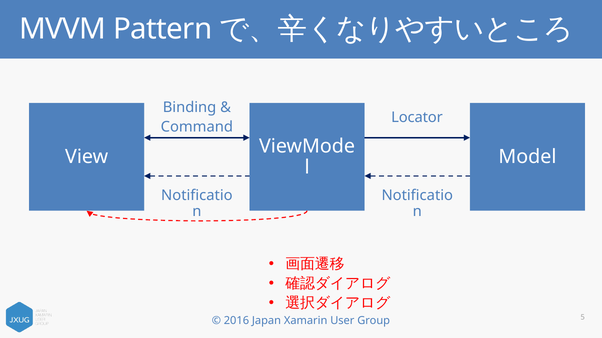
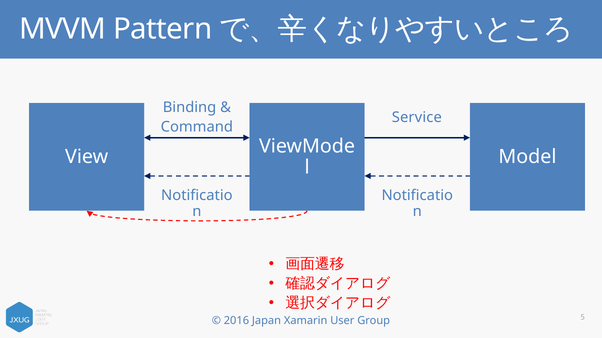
Locator: Locator -> Service
